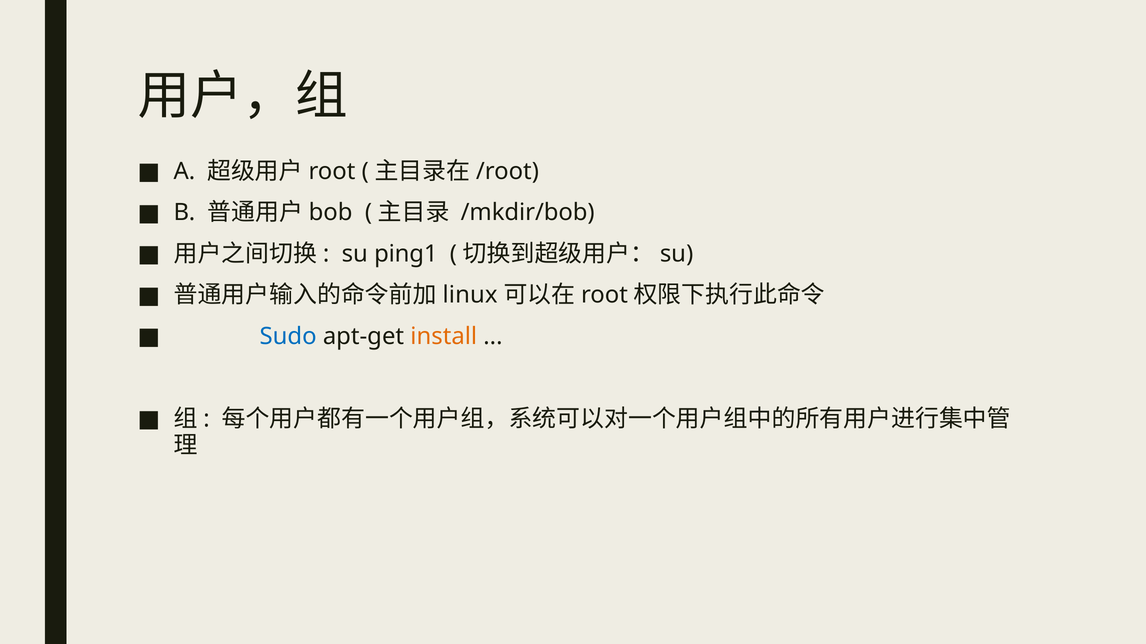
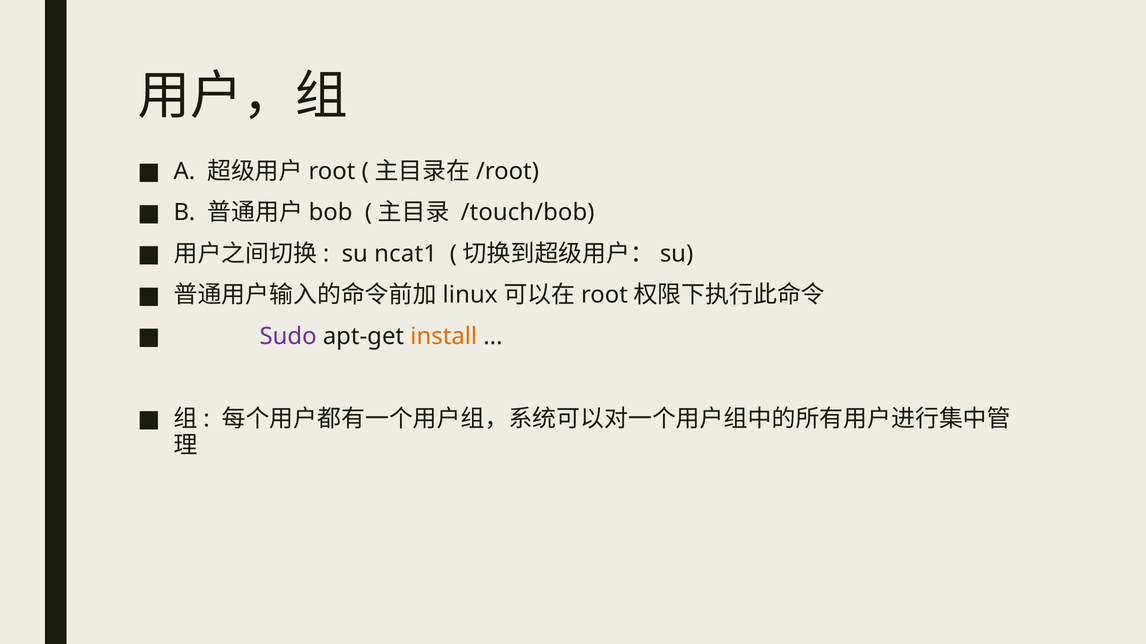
/mkdir/bob: /mkdir/bob -> /touch/bob
ping1: ping1 -> ncat1
Sudo colour: blue -> purple
